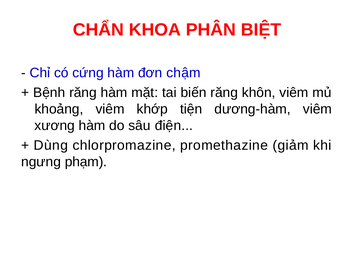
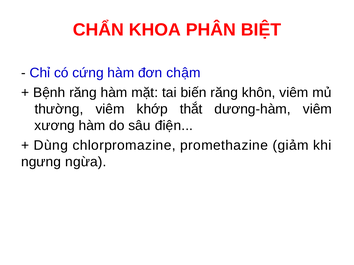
khoảng: khoảng -> thường
tiện: tiện -> thắt
phạm: phạm -> ngừa
